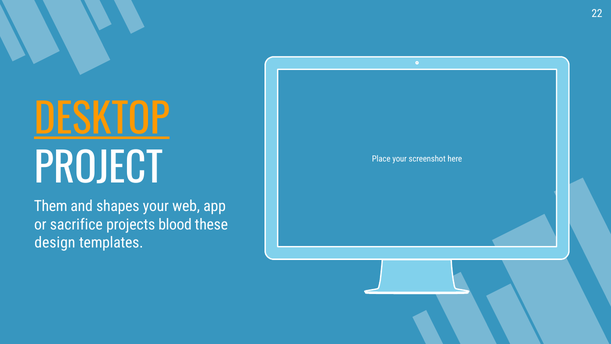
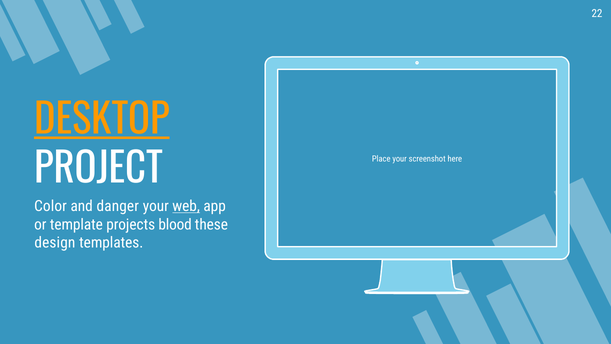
Them: Them -> Color
shapes: shapes -> danger
web underline: none -> present
sacrifice: sacrifice -> template
